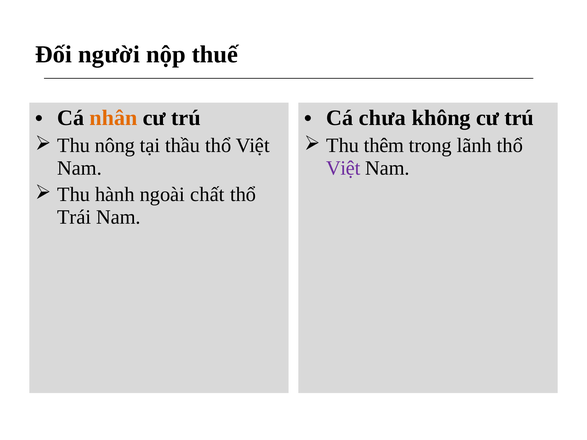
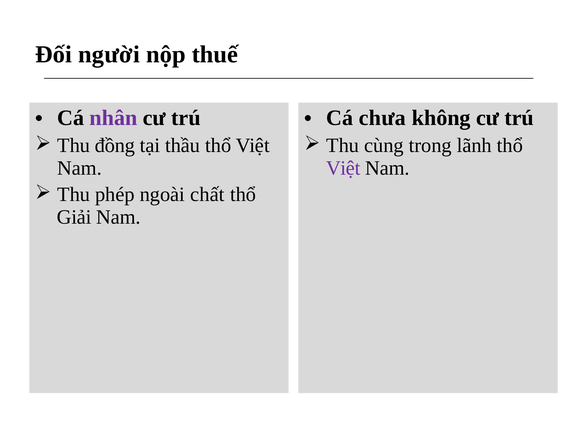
nhân colour: orange -> purple
nông: nông -> đồng
thêm: thêm -> cùng
hành: hành -> phép
Trái: Trái -> Giải
